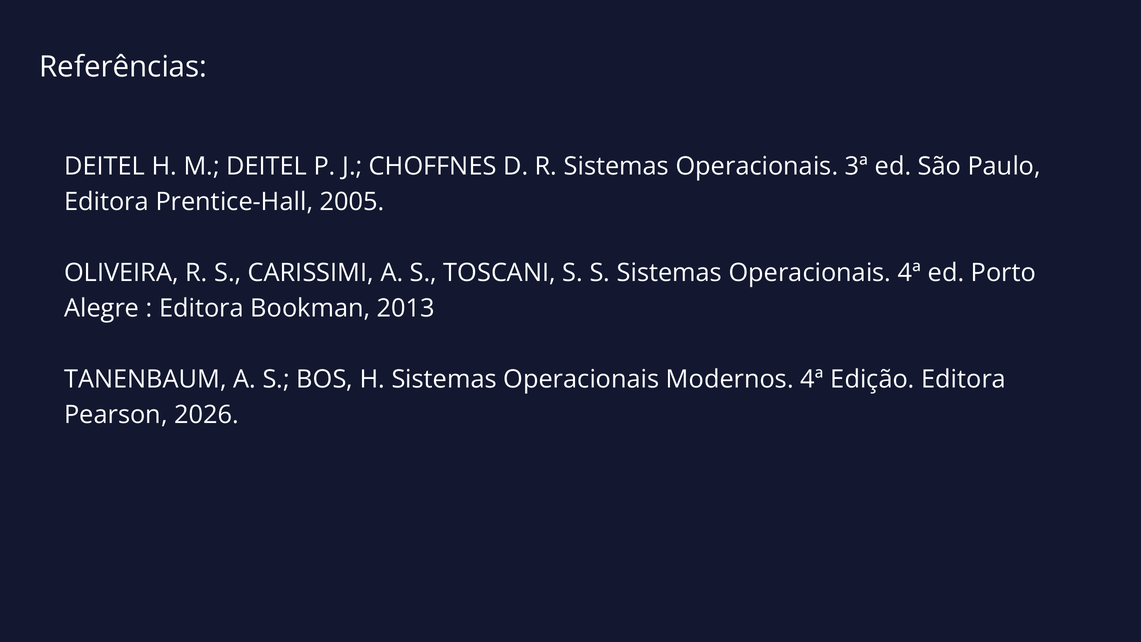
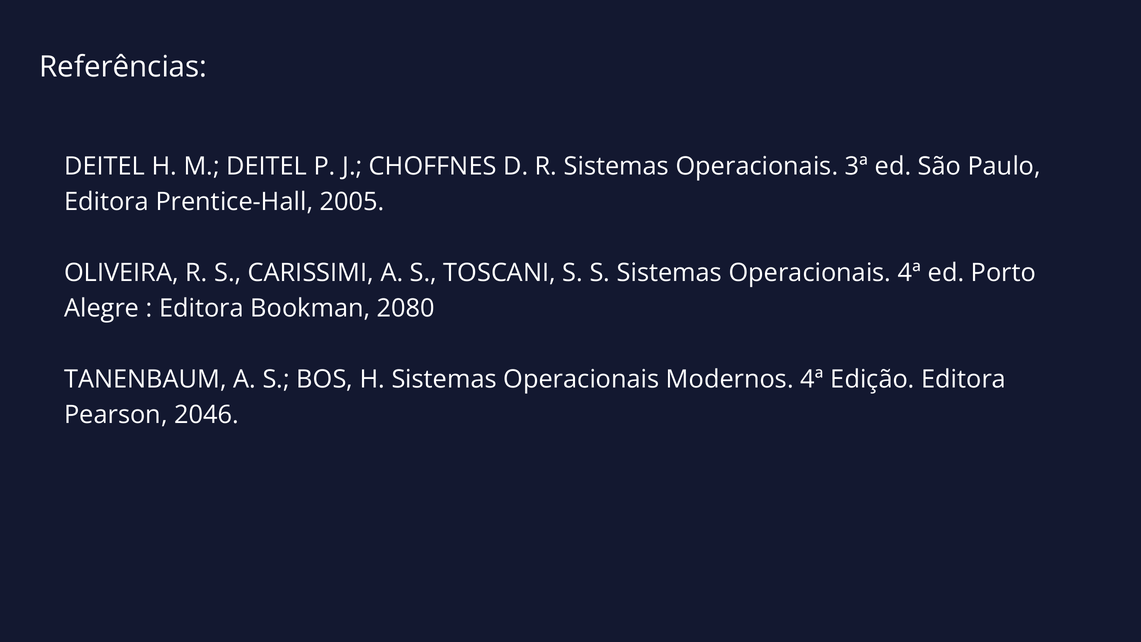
2013: 2013 -> 2080
2026: 2026 -> 2046
